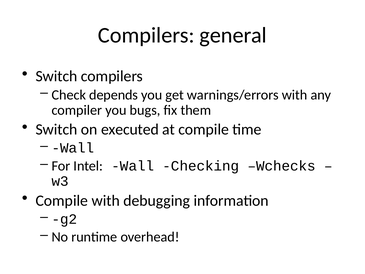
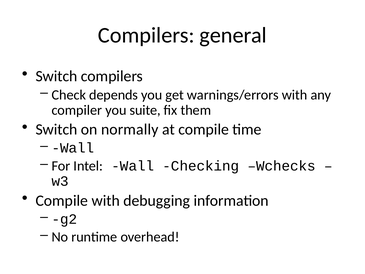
bugs: bugs -> suite
executed: executed -> normally
